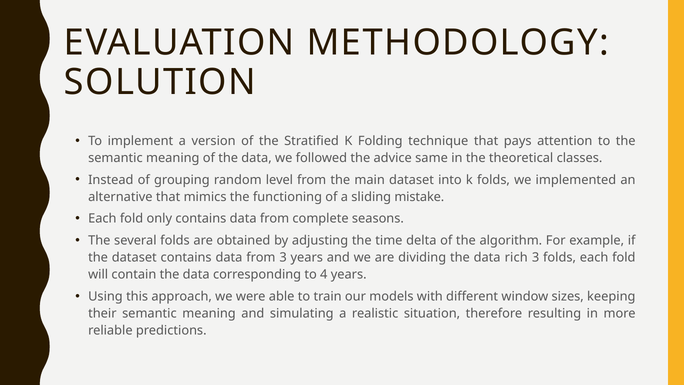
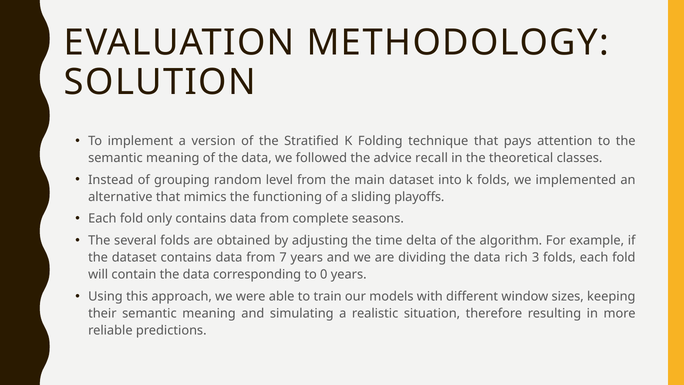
same: same -> recall
mistake: mistake -> playoffs
from 3: 3 -> 7
4: 4 -> 0
